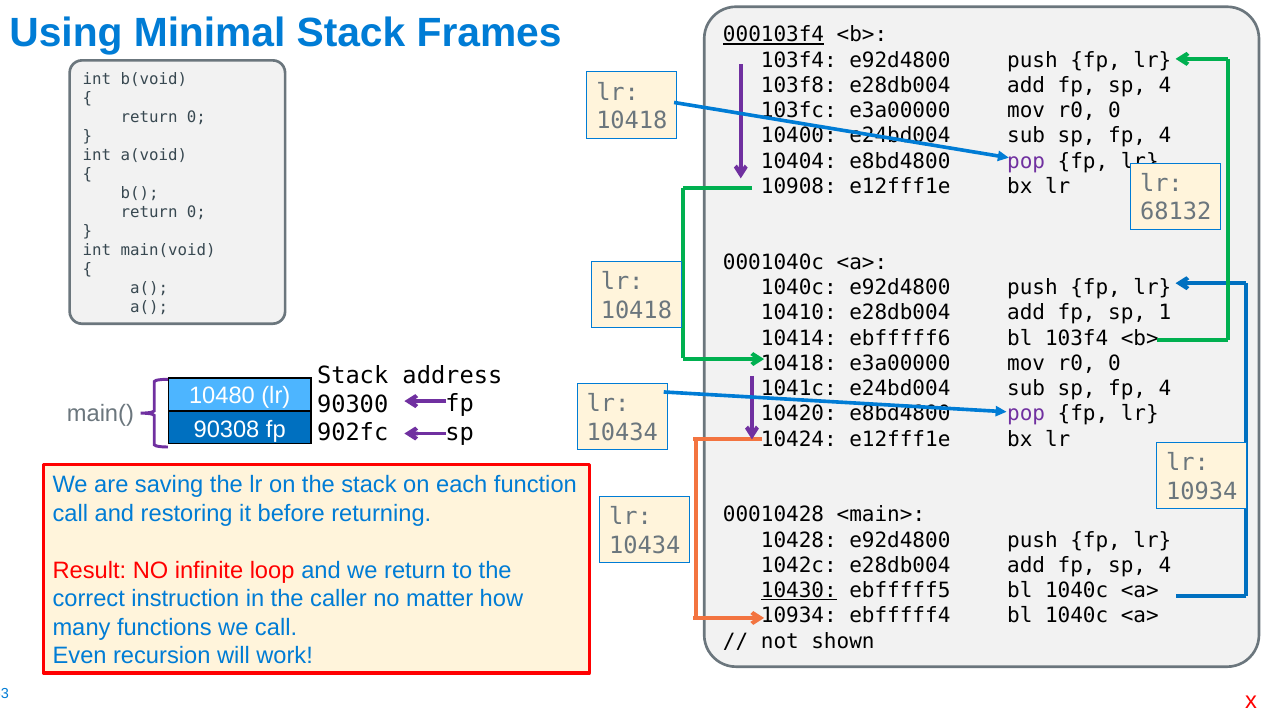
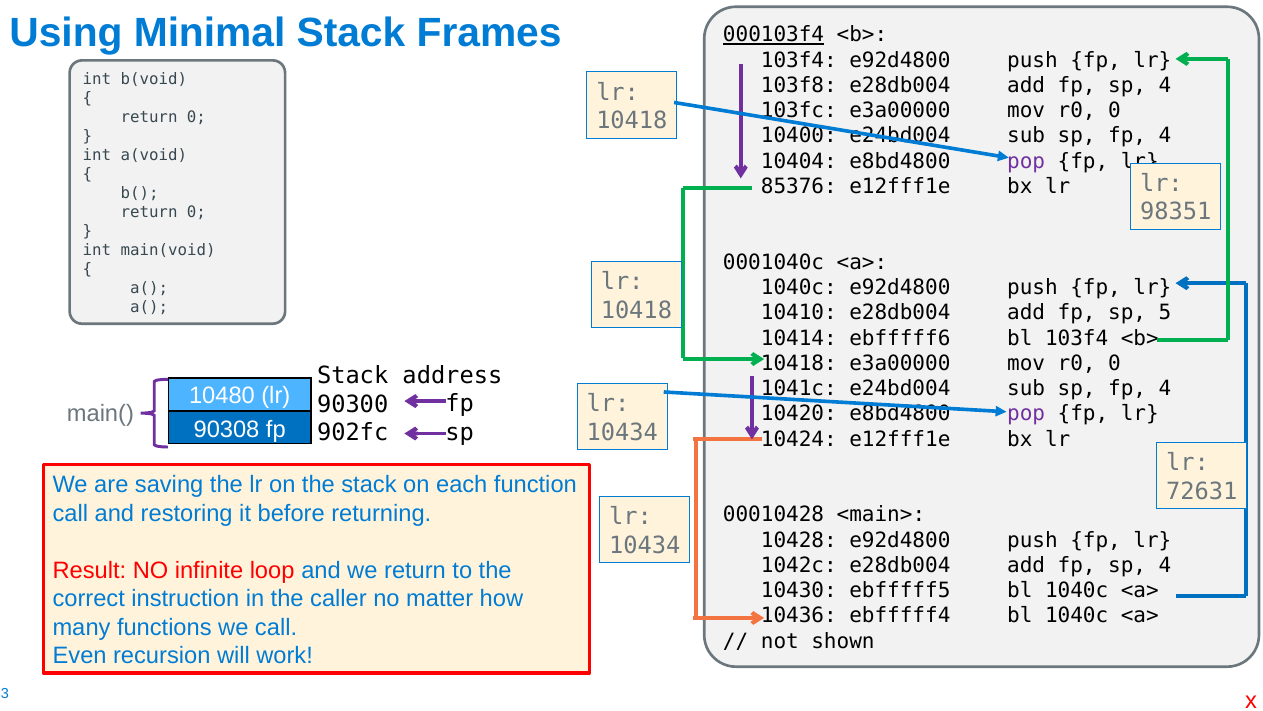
10908: 10908 -> 85376
68132: 68132 -> 98351
1: 1 -> 5
10934 at (1202, 491): 10934 -> 72631
10430 underline: present -> none
10934 at (799, 616): 10934 -> 10436
